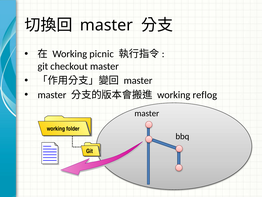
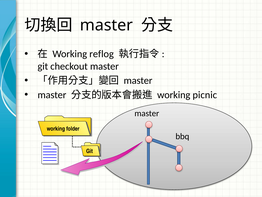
picnic: picnic -> reflog
reflog: reflog -> picnic
